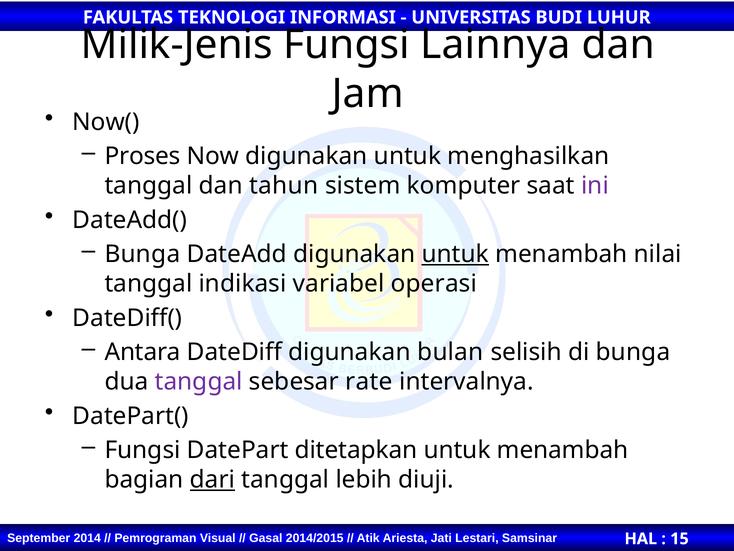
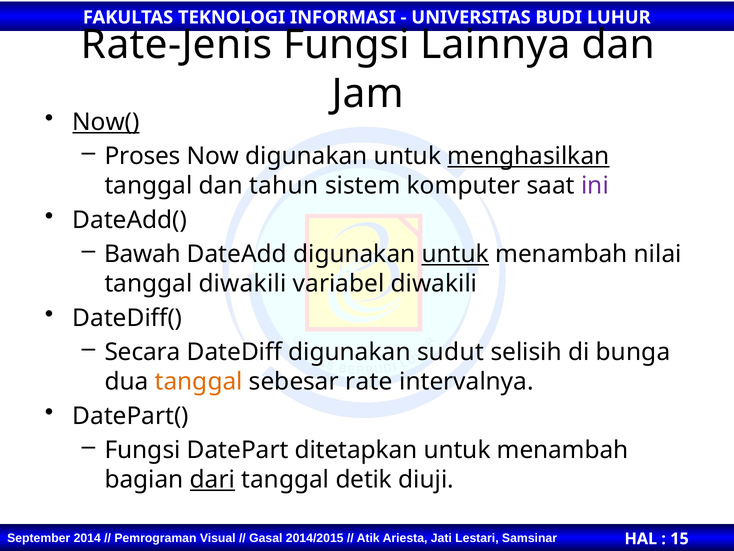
Milik-Jenis: Milik-Jenis -> Rate-Jenis
Now( underline: none -> present
menghasilkan underline: none -> present
Bunga at (142, 254): Bunga -> Bawah
tanggal indikasi: indikasi -> diwakili
variabel operasi: operasi -> diwakili
Antara: Antara -> Secara
bulan: bulan -> sudut
tanggal at (199, 381) colour: purple -> orange
lebih: lebih -> detik
